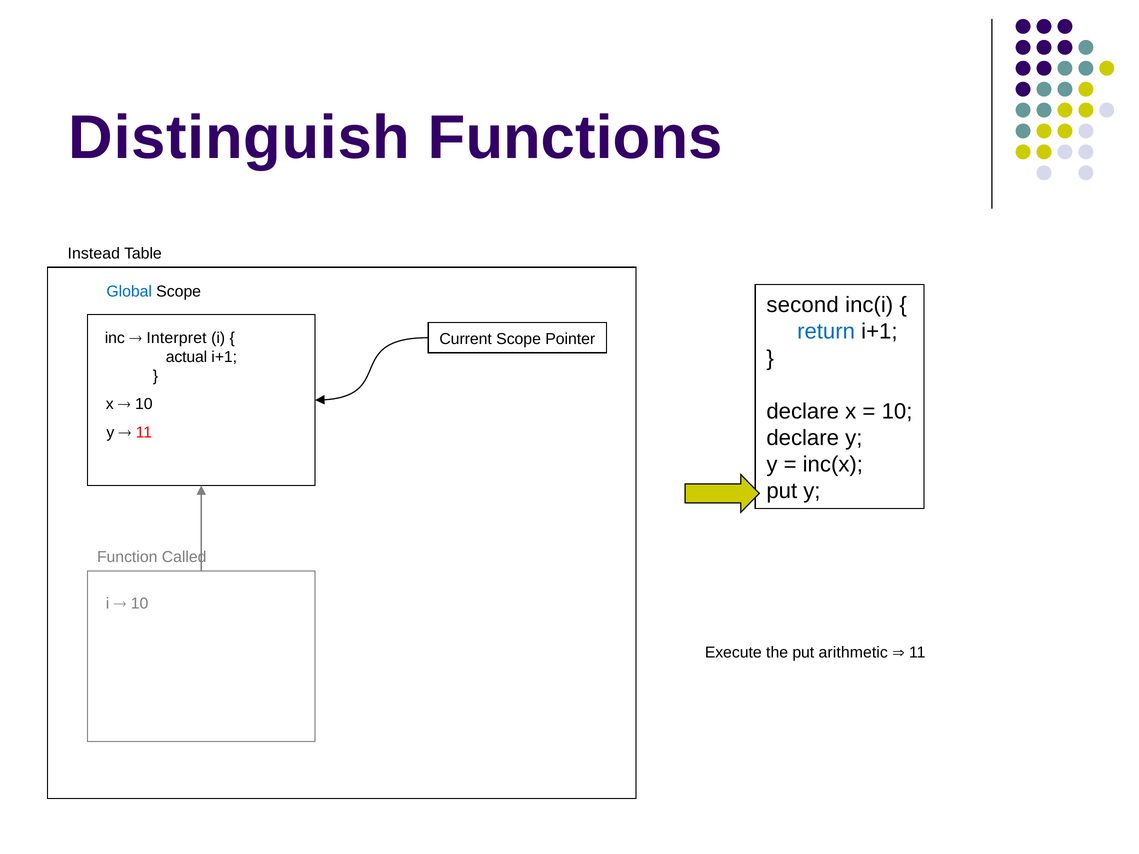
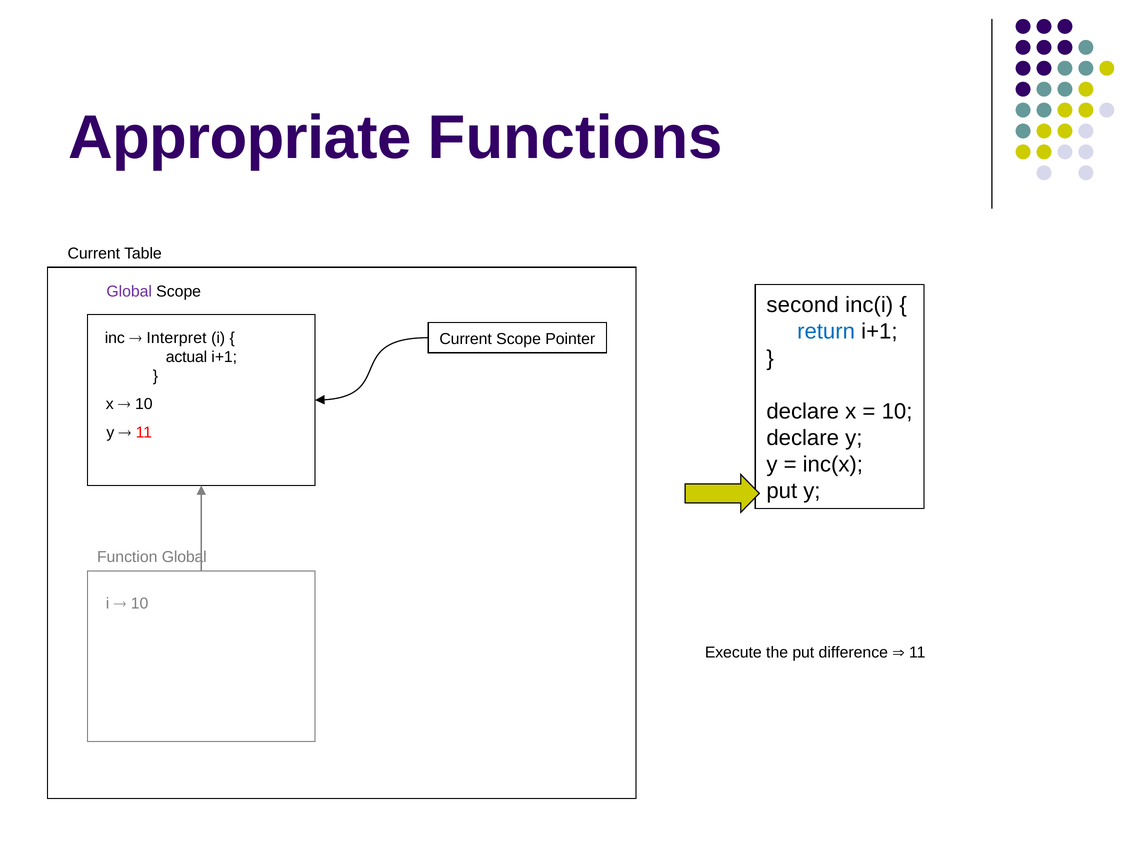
Distinguish: Distinguish -> Appropriate
Instead at (94, 253): Instead -> Current
Global at (129, 291) colour: blue -> purple
Function Called: Called -> Global
arithmetic: arithmetic -> difference
